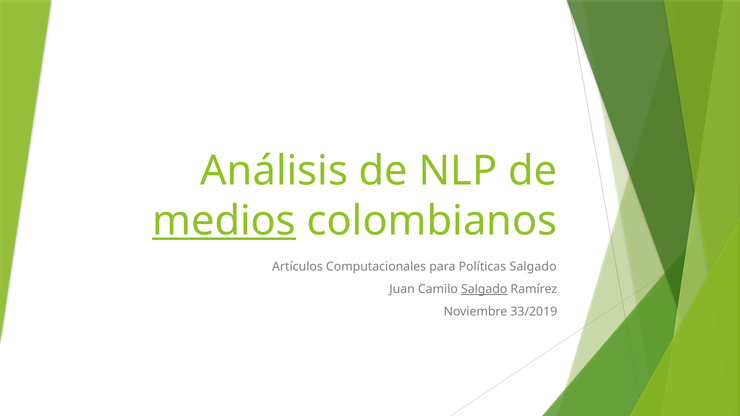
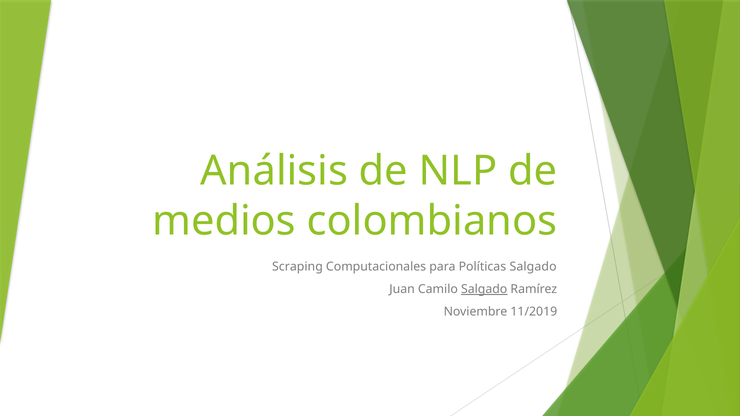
medios underline: present -> none
Artículos: Artículos -> Scraping
33/2019: 33/2019 -> 11/2019
